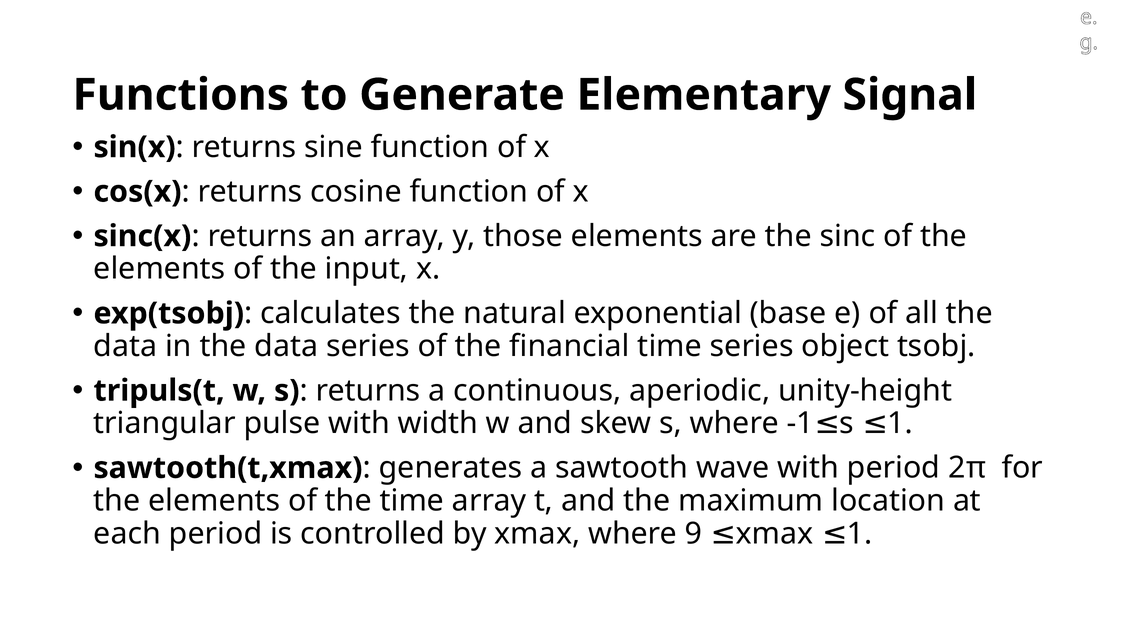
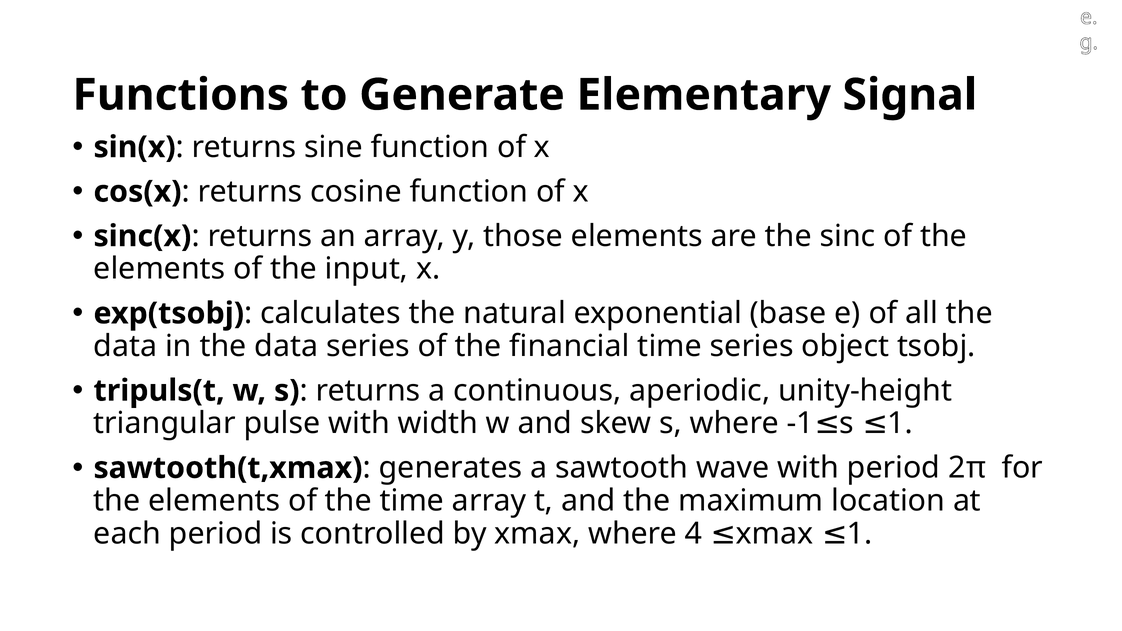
9: 9 -> 4
